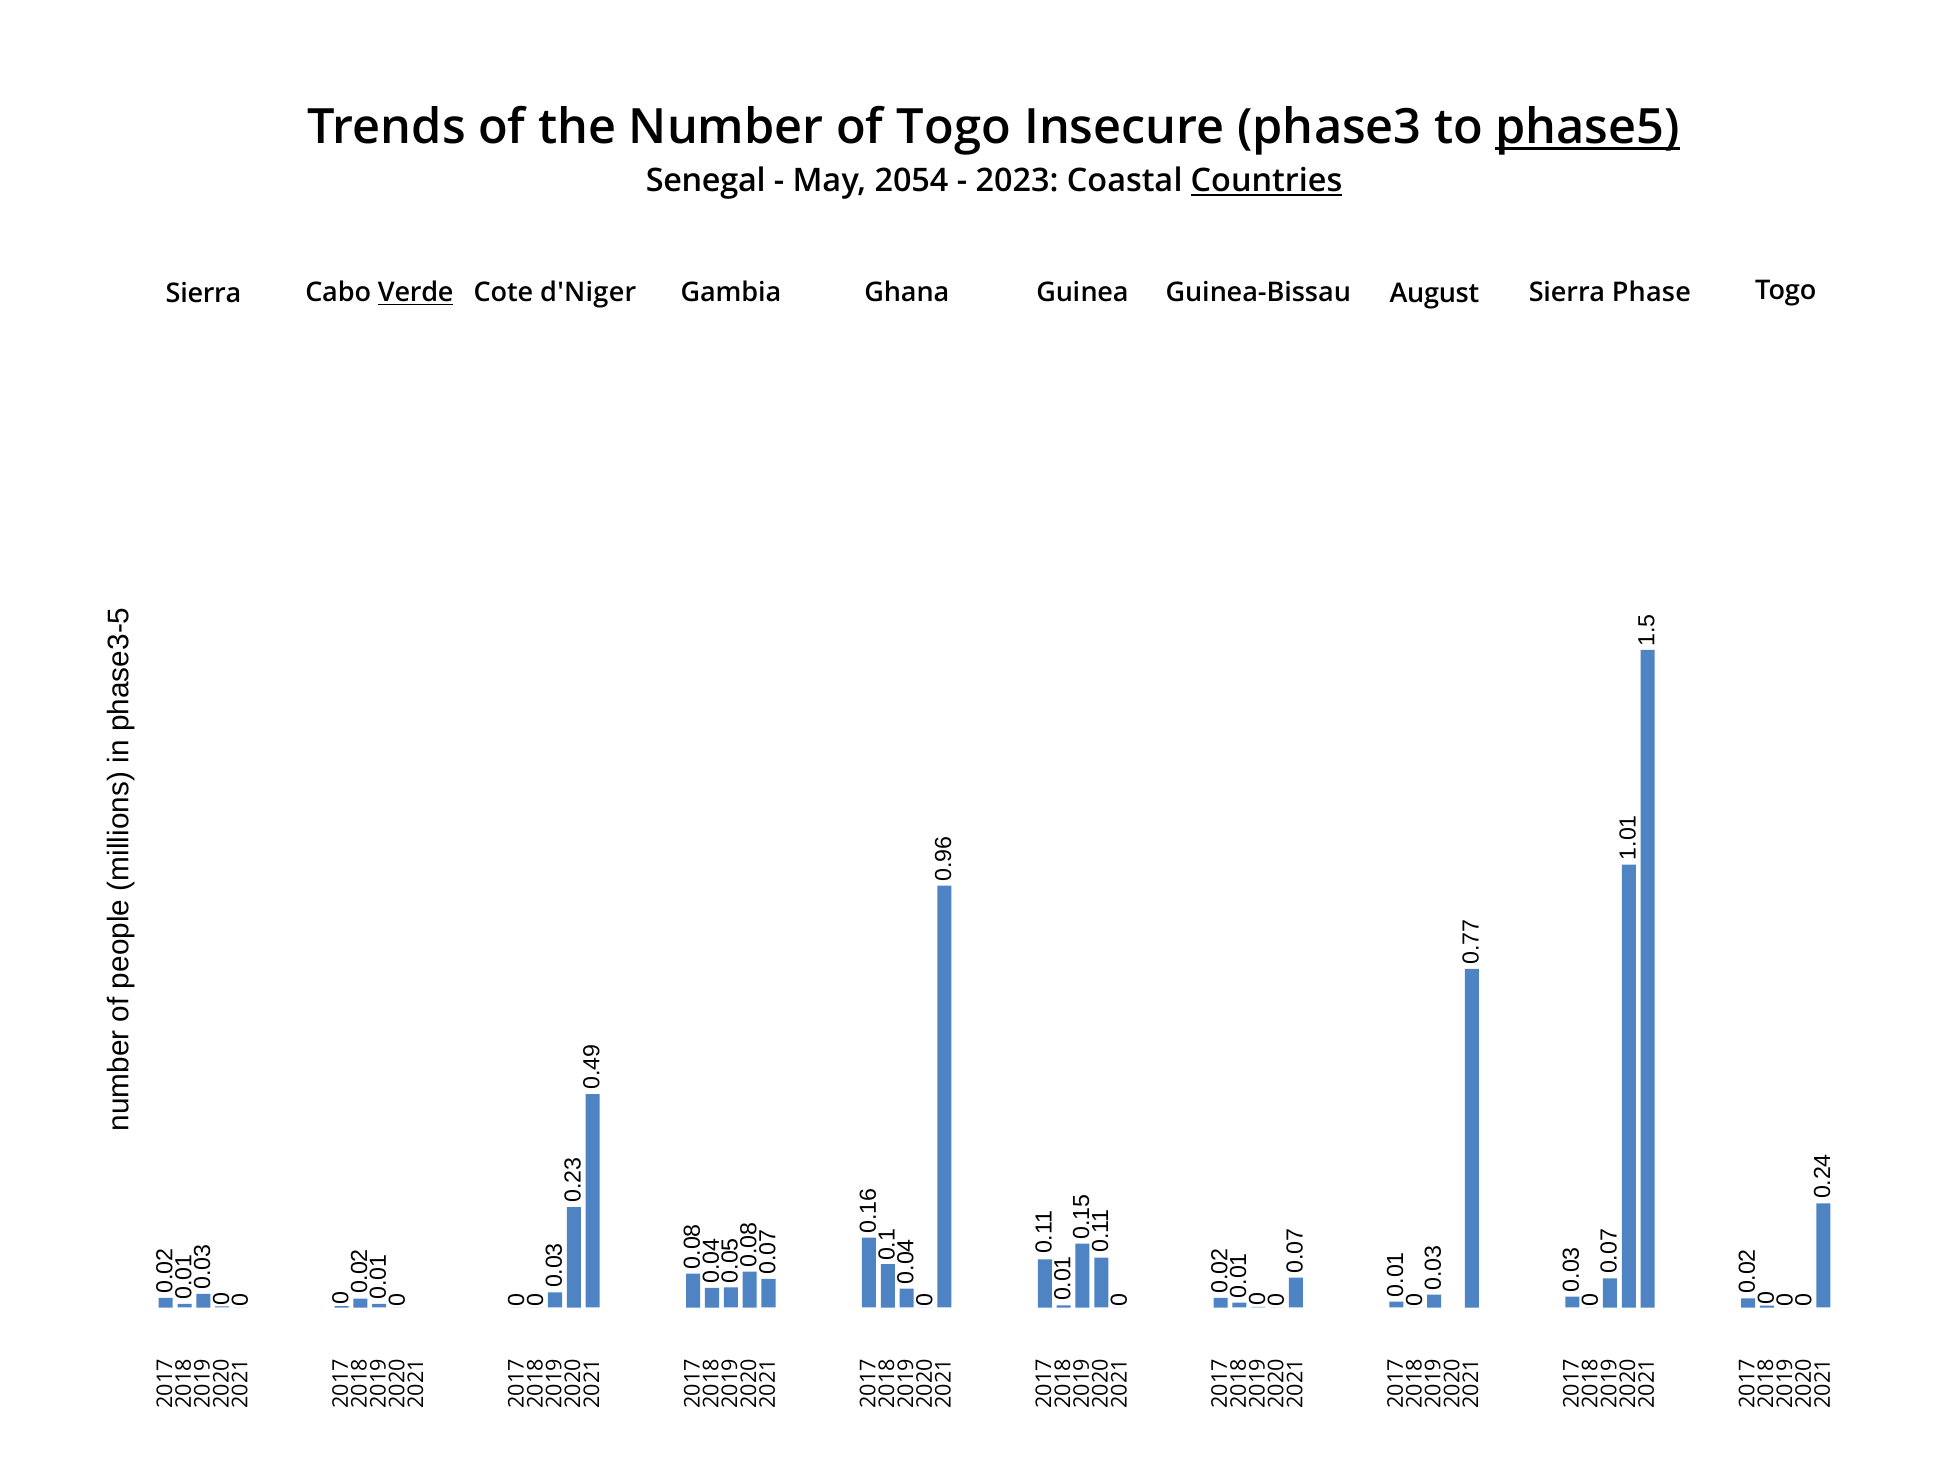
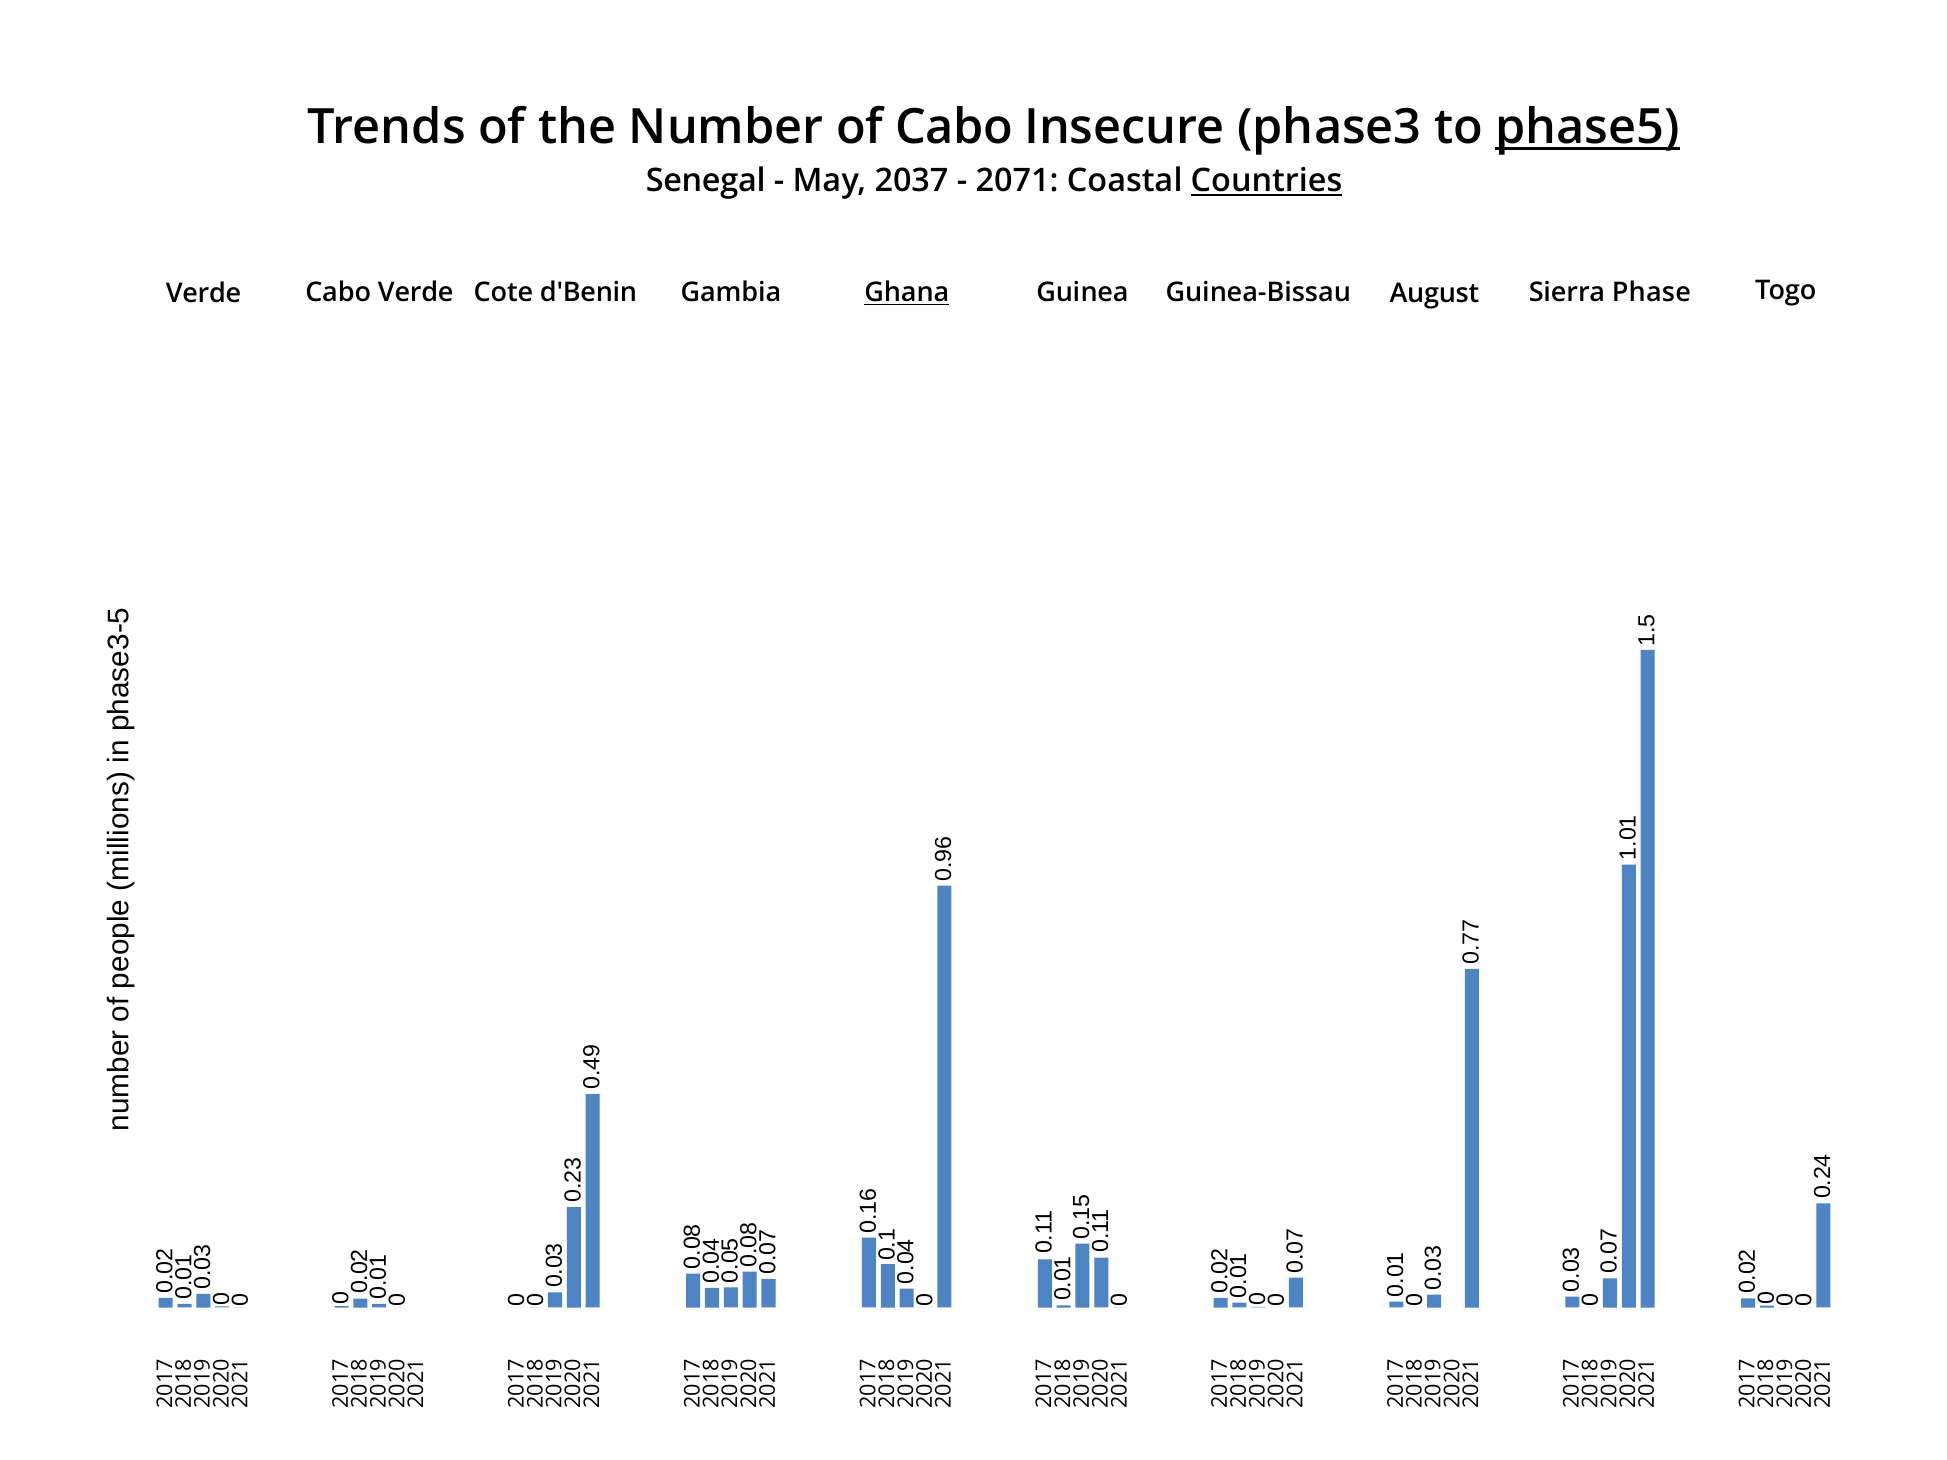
of Togo: Togo -> Cabo
2054: 2054 -> 2037
2023: 2023 -> 2071
Sierra at (203, 293): Sierra -> Verde
Verde at (416, 293) underline: present -> none
d'Niger: d'Niger -> d'Benin
Ghana underline: none -> present
